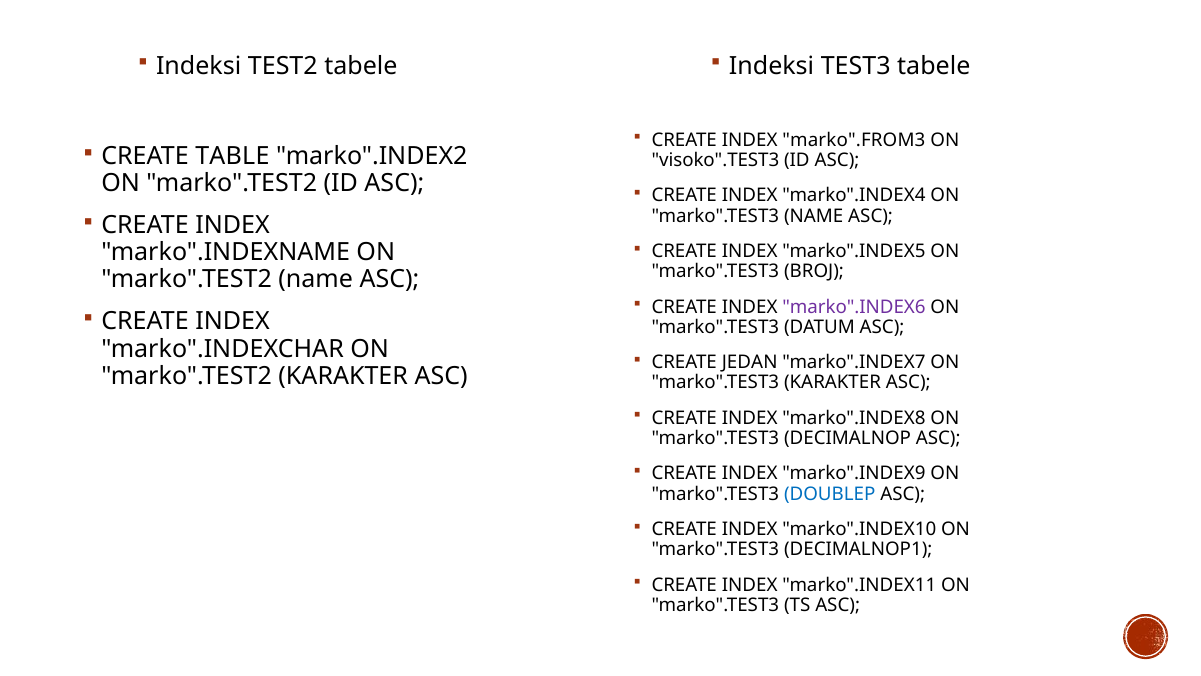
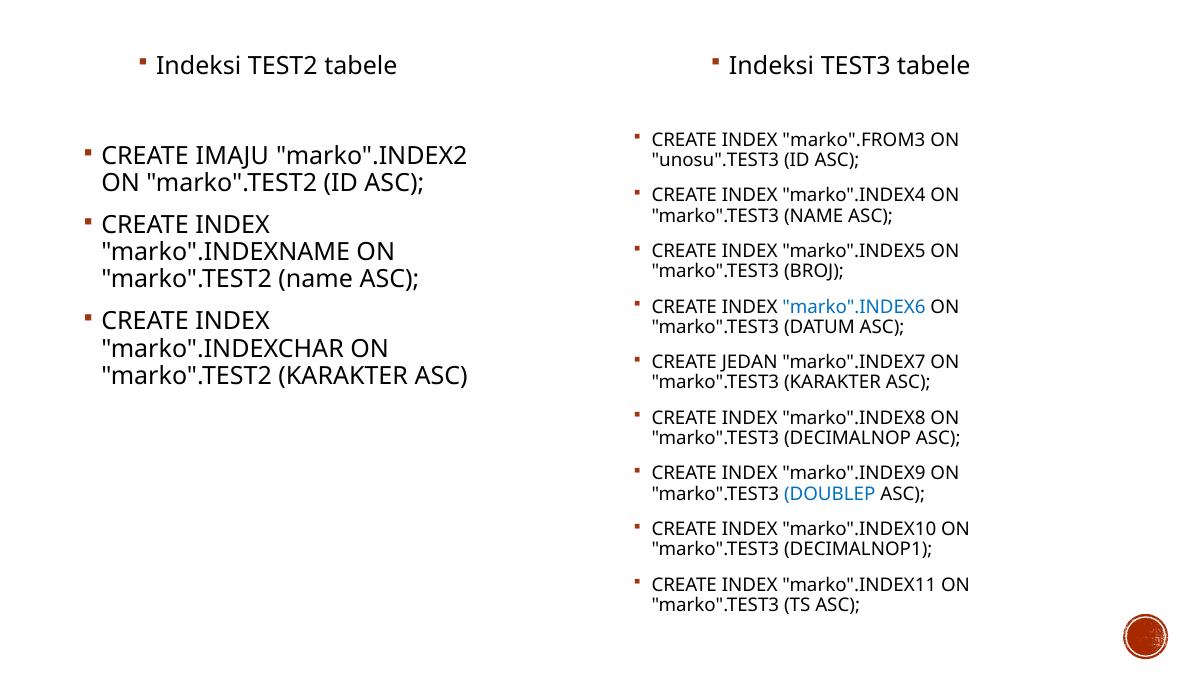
TABLE: TABLE -> IMAJU
visoko".TEST3: visoko".TEST3 -> unosu".TEST3
marko".INDEX6 colour: purple -> blue
